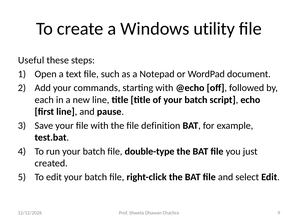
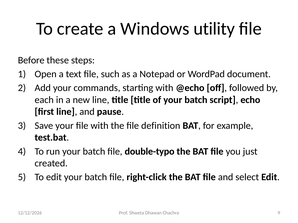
Useful: Useful -> Before
double-type: double-type -> double-typo
